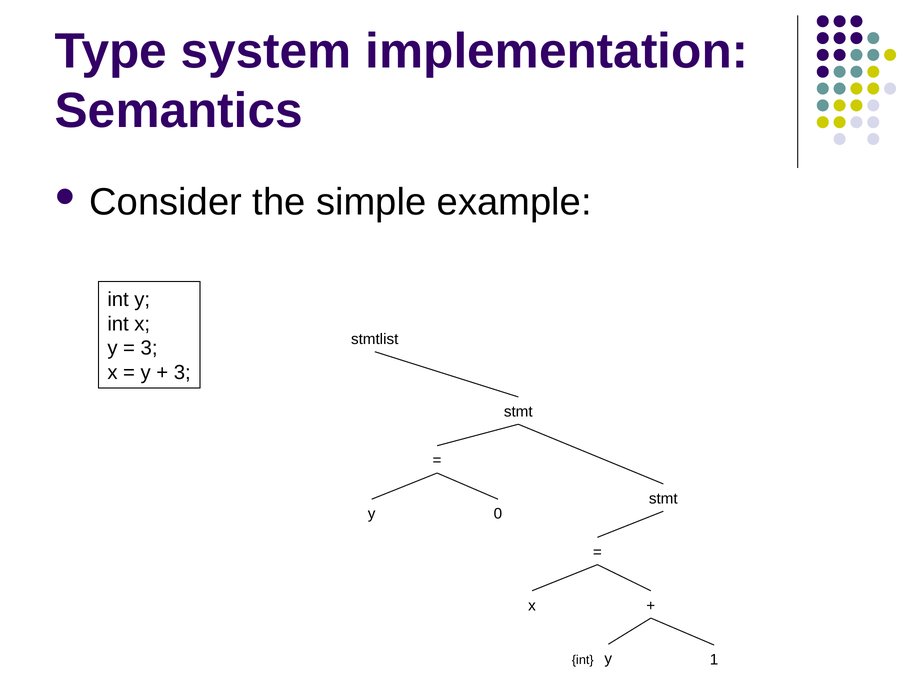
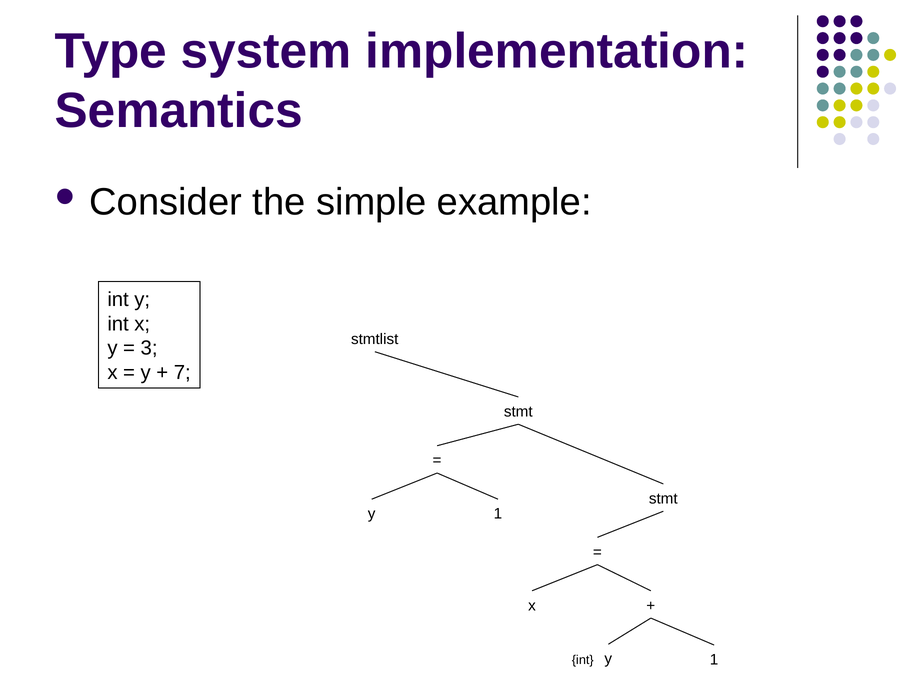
3 at (182, 373): 3 -> 7
0 at (498, 514): 0 -> 1
